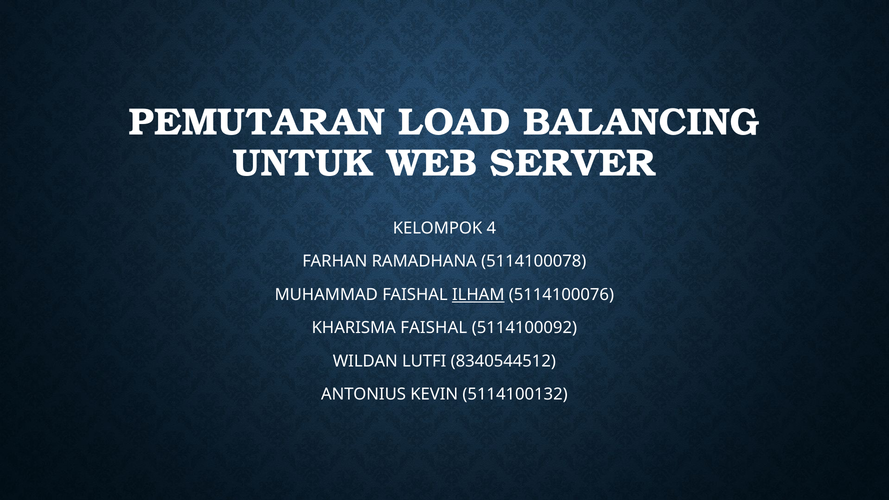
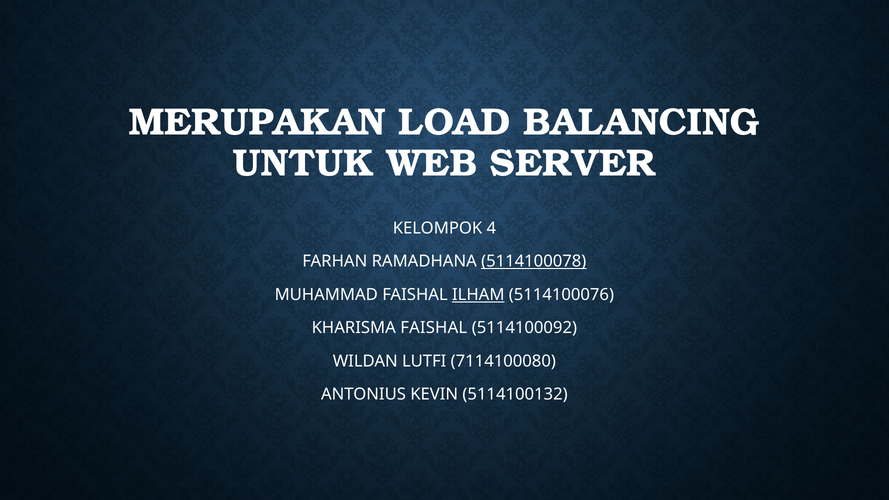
PEMUTARAN: PEMUTARAN -> MERUPAKAN
5114100078 underline: none -> present
8340544512: 8340544512 -> 7114100080
